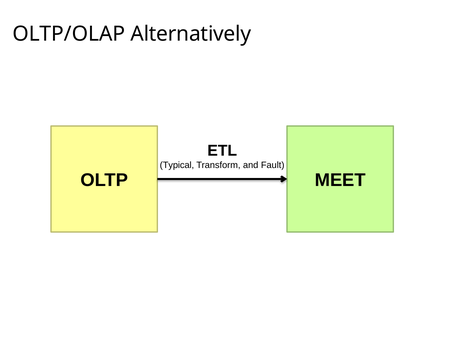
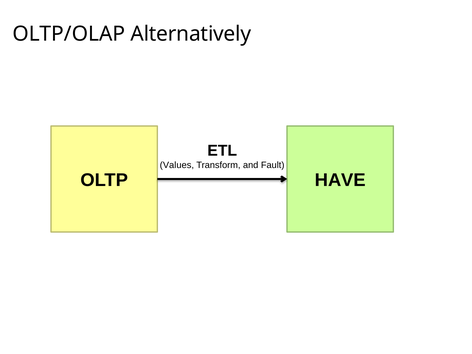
Typical: Typical -> Values
MEET: MEET -> HAVE
